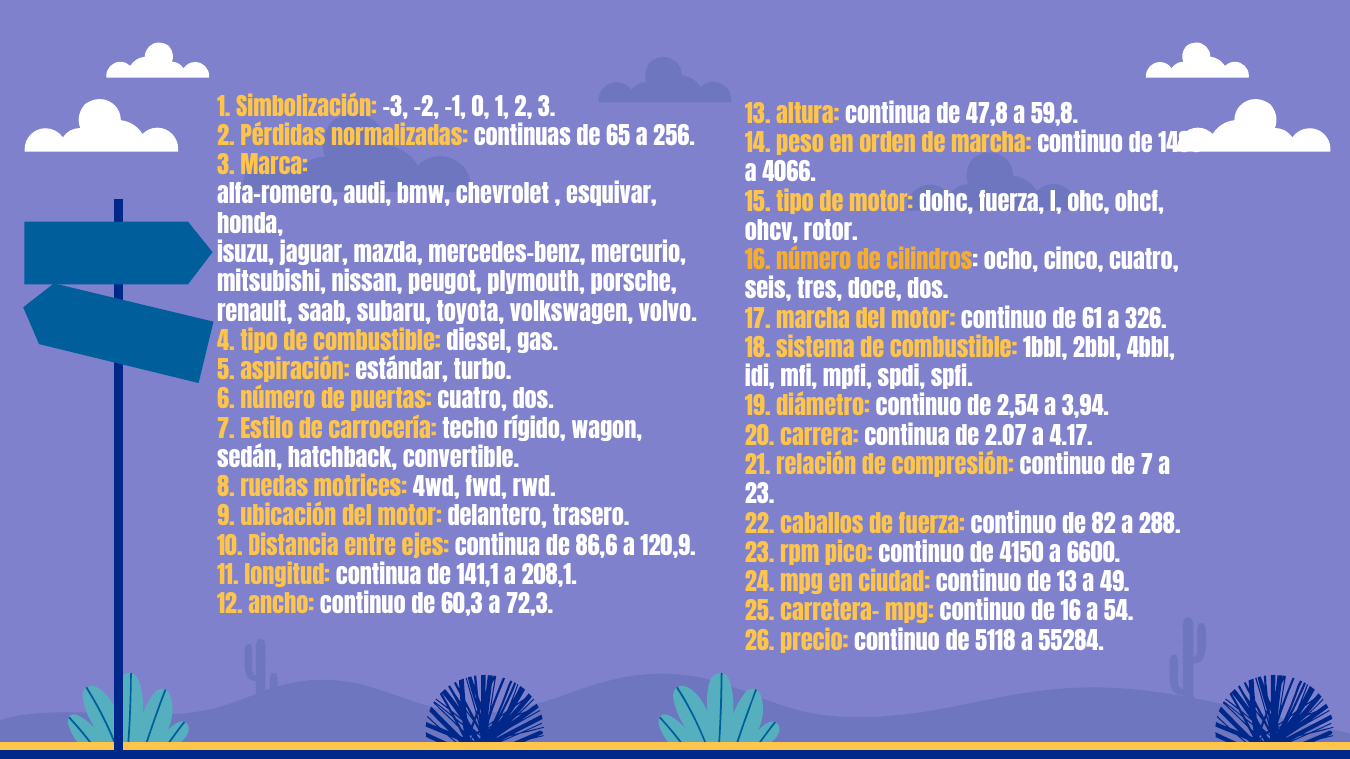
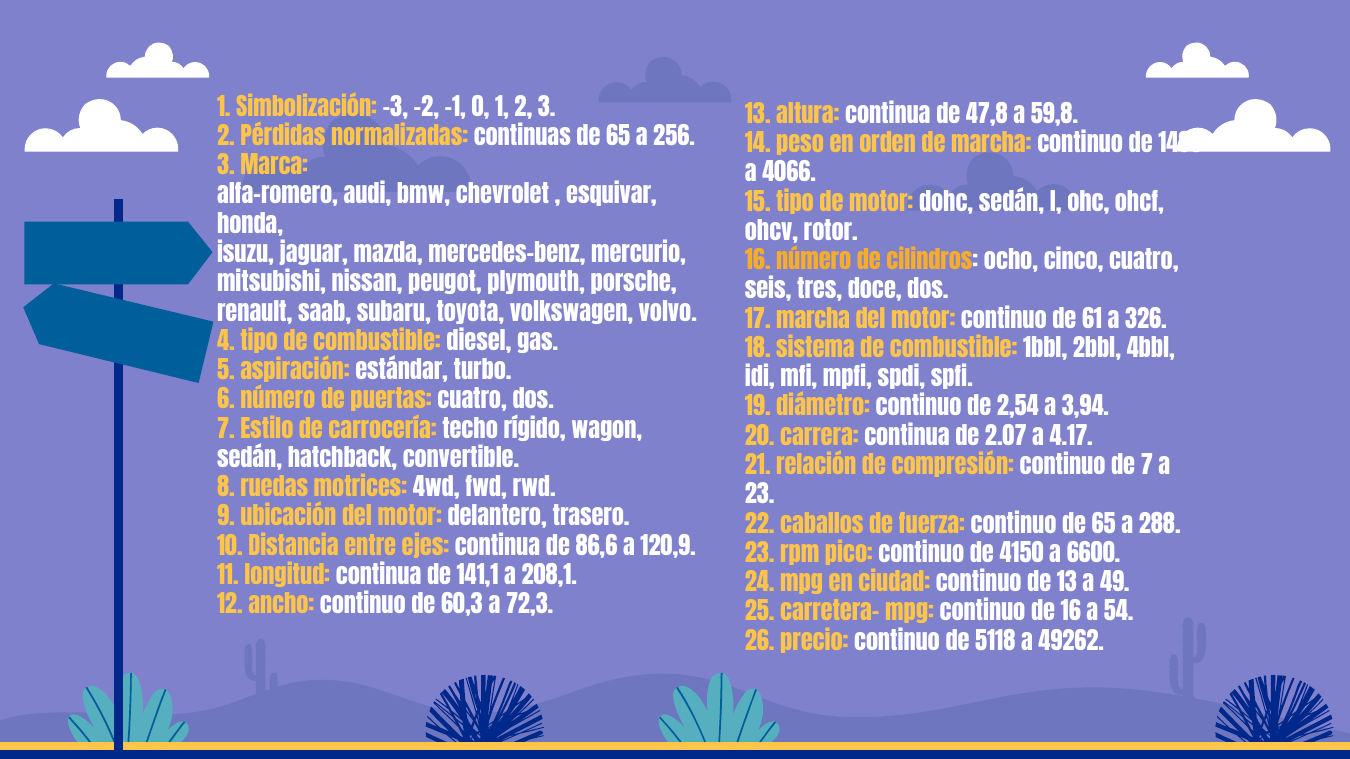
dohc fuerza: fuerza -> sedán
continuo de 82: 82 -> 65
55284: 55284 -> 49262
